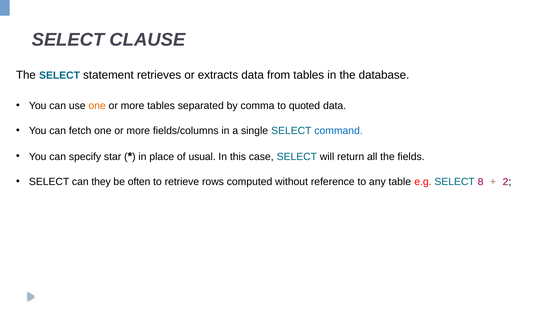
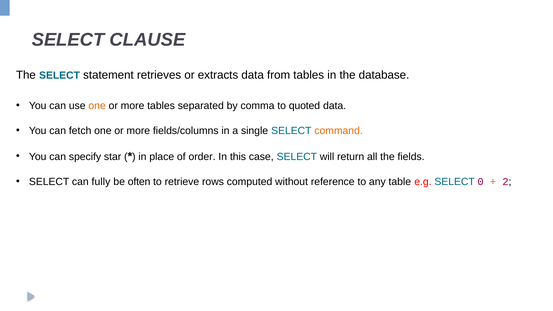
command colour: blue -> orange
usual: usual -> order
they: they -> fully
8: 8 -> 0
